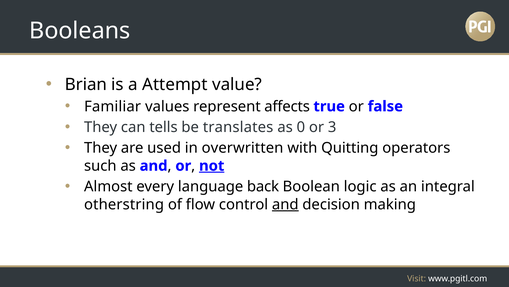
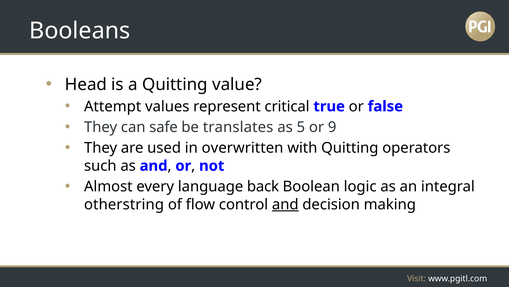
Brian: Brian -> Head
a Attempt: Attempt -> Quitting
Familiar: Familiar -> Attempt
affects: affects -> critical
tells: tells -> safe
0: 0 -> 5
3: 3 -> 9
not underline: present -> none
